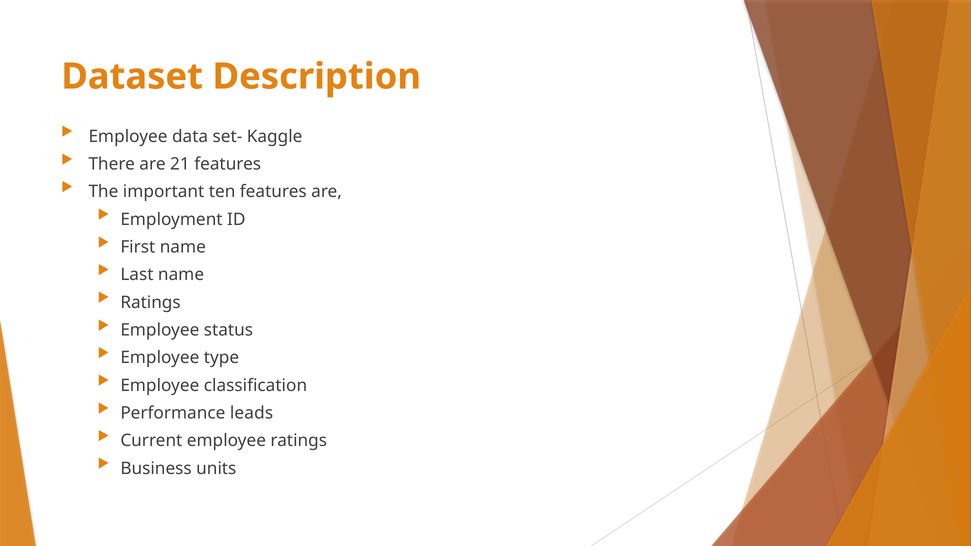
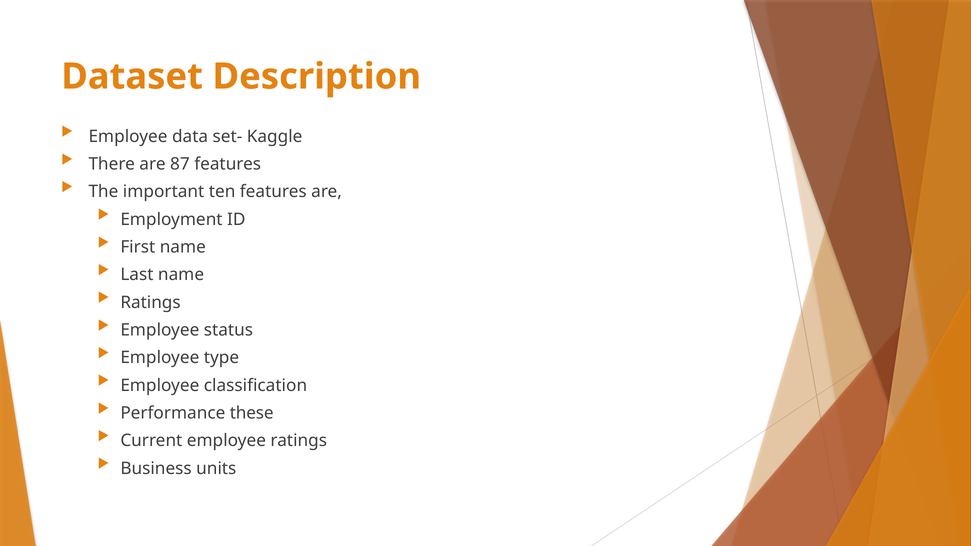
21: 21 -> 87
leads: leads -> these
